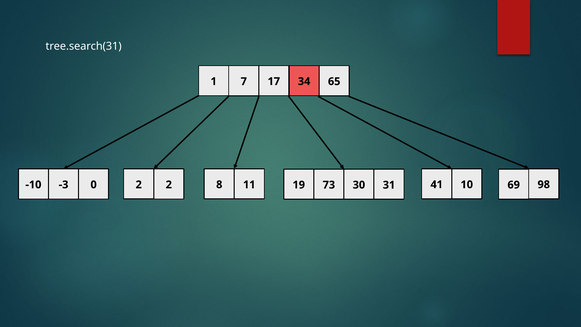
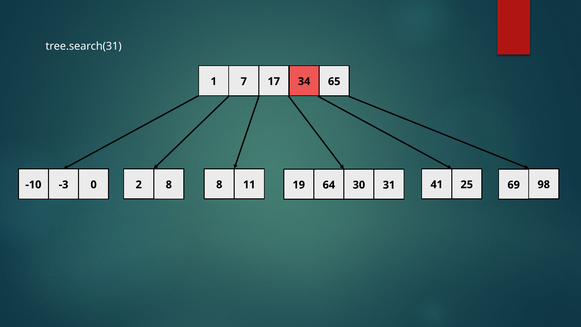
73: 73 -> 64
-3 2: 2 -> 8
10: 10 -> 25
